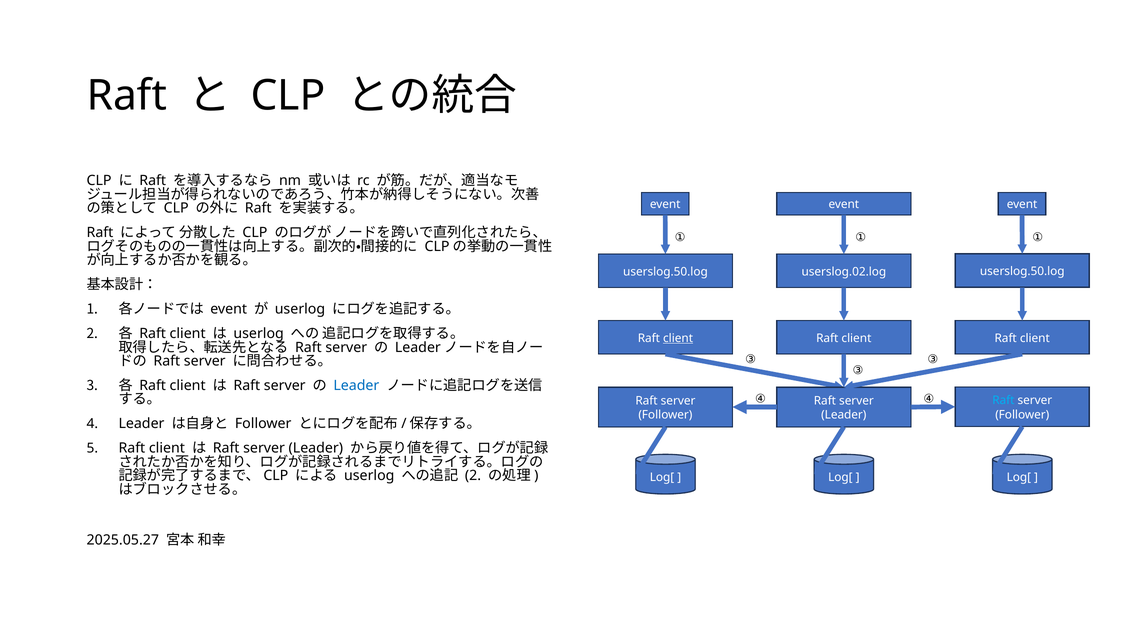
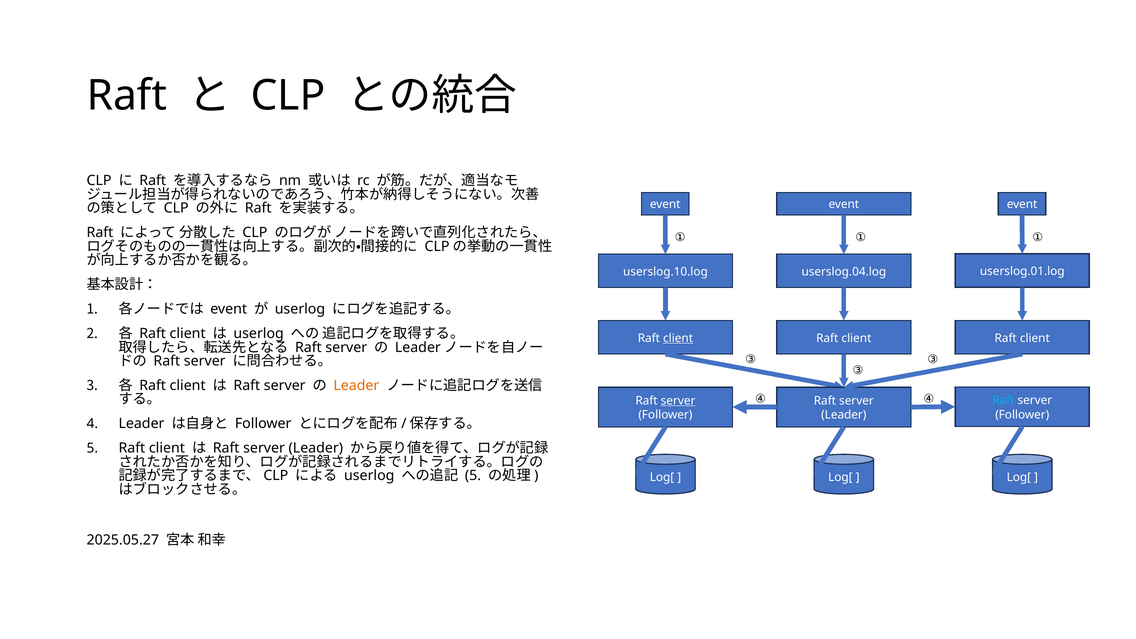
userslog.50.log at (1022, 271): userslog.50.log -> userslog.01.log
userslog.50.log at (665, 272): userslog.50.log -> userslog.10.log
userslog.02.log: userslog.02.log -> userslog.04.log
Leader at (356, 386) colour: blue -> orange
server at (678, 401) underline: none -> present
2 at (473, 476): 2 -> 5
